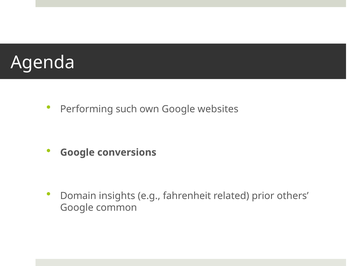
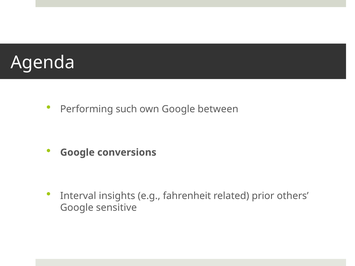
websites: websites -> between
Domain: Domain -> Interval
common: common -> sensitive
